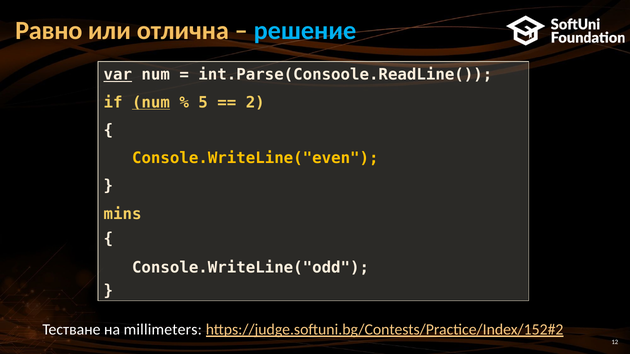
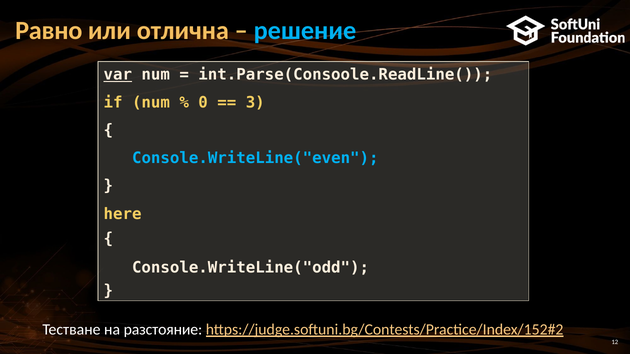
num at (151, 103) underline: present -> none
5: 5 -> 0
2: 2 -> 3
Console.WriteLine("even colour: yellow -> light blue
mins: mins -> here
millimeters: millimeters -> разстояние
